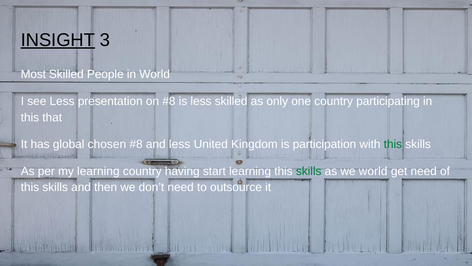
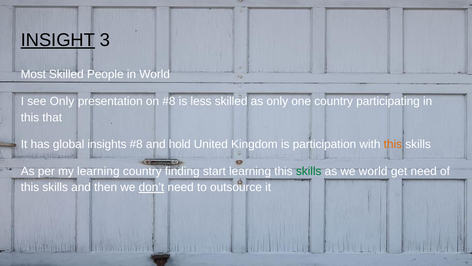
see Less: Less -> Only
chosen: chosen -> insights
and less: less -> hold
this at (393, 144) colour: green -> orange
having: having -> finding
don’t underline: none -> present
